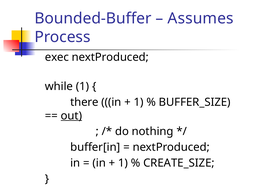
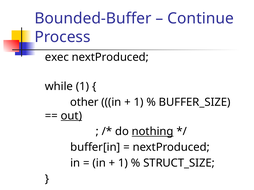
Assumes: Assumes -> Continue
there: there -> other
nothing underline: none -> present
CREATE_SIZE: CREATE_SIZE -> STRUCT_SIZE
